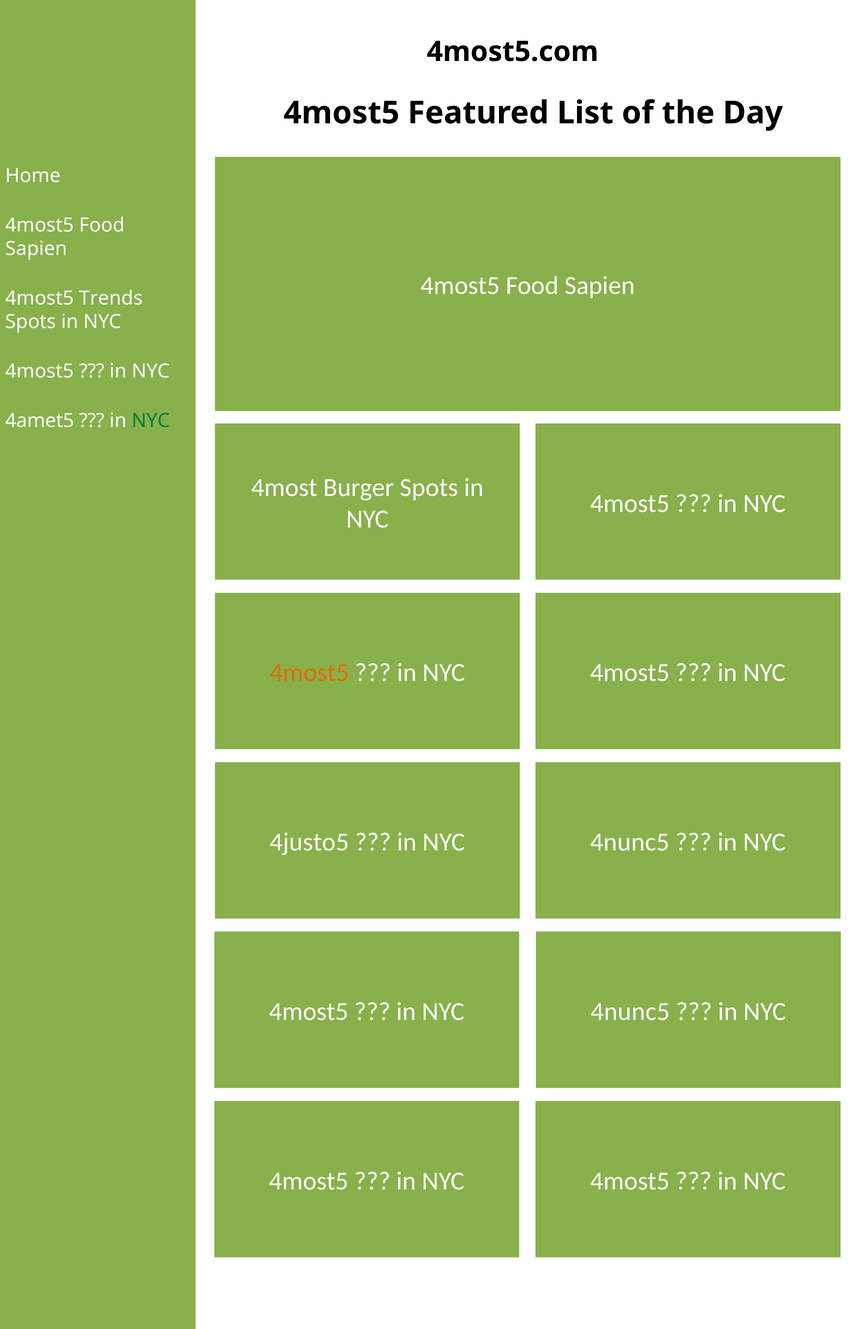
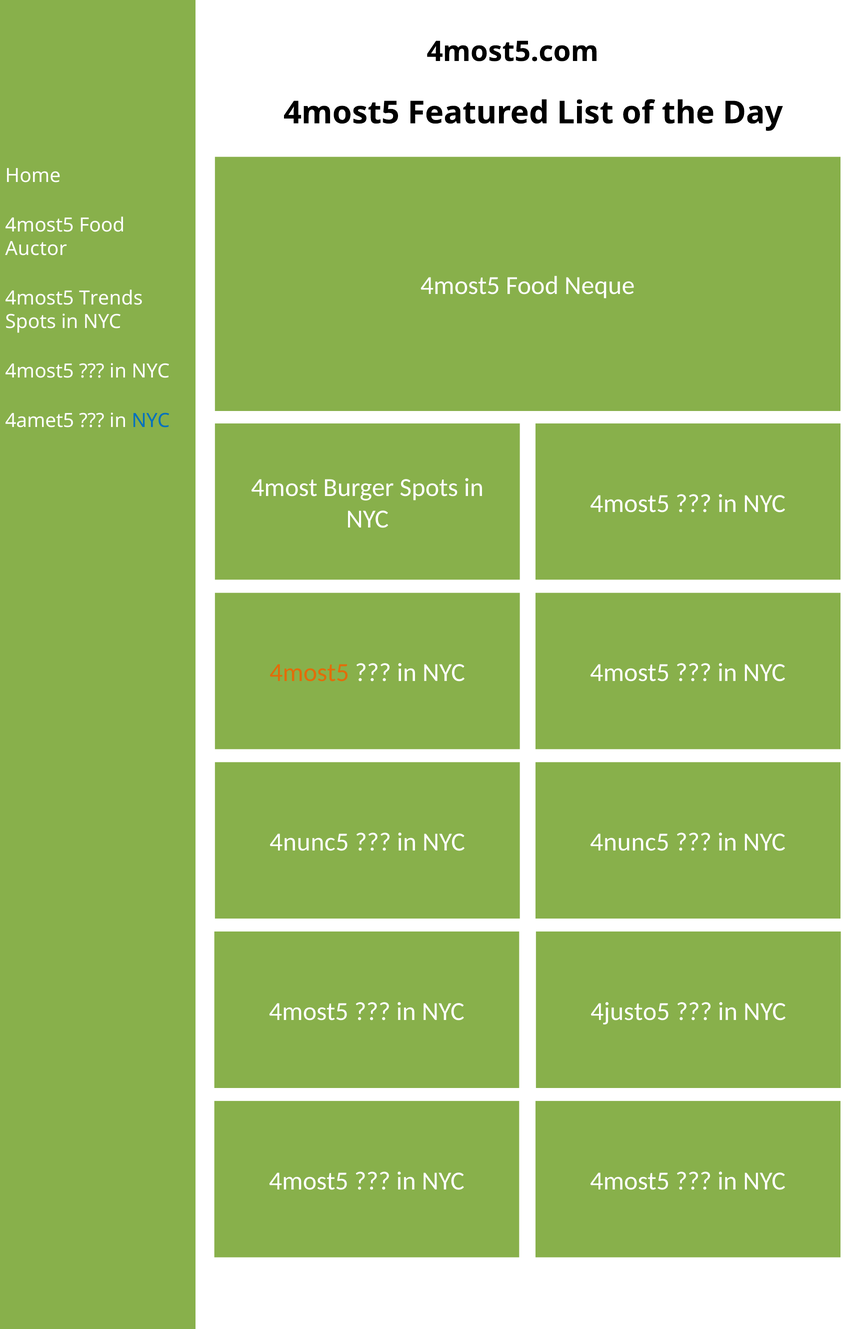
Sapien at (36, 249): Sapien -> Auctor
Sapien at (600, 286): Sapien -> Neque
NYC at (151, 421) colour: green -> blue
4justo5 at (309, 842): 4justo5 -> 4nunc5
4nunc5 at (630, 1012): 4nunc5 -> 4justo5
